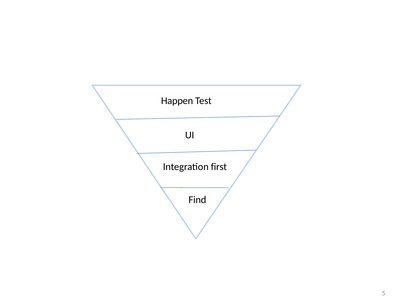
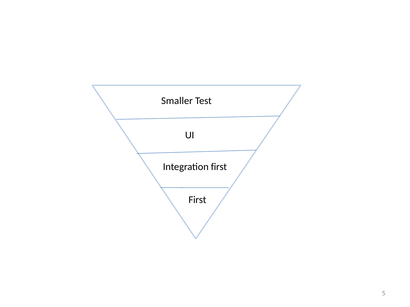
Happen: Happen -> Smaller
Find at (197, 200): Find -> First
